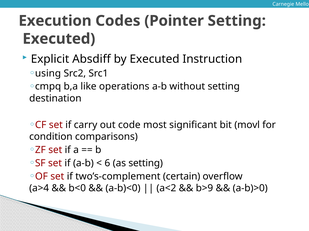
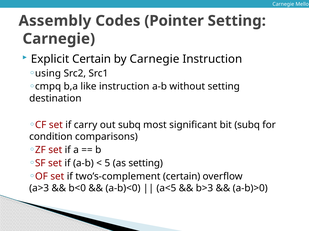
Execution: Execution -> Assembly
Executed at (59, 39): Executed -> Carnegie
Explicit Absdiff: Absdiff -> Certain
by Executed: Executed -> Carnegie
like operations: operations -> instruction
out code: code -> subq
bit movl: movl -> subq
6: 6 -> 5
a>4: a>4 -> a>3
a<2: a<2 -> a<5
b>9: b>9 -> b>3
